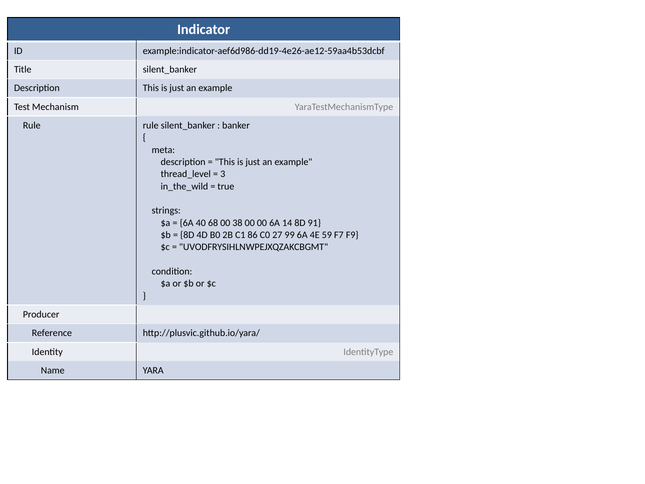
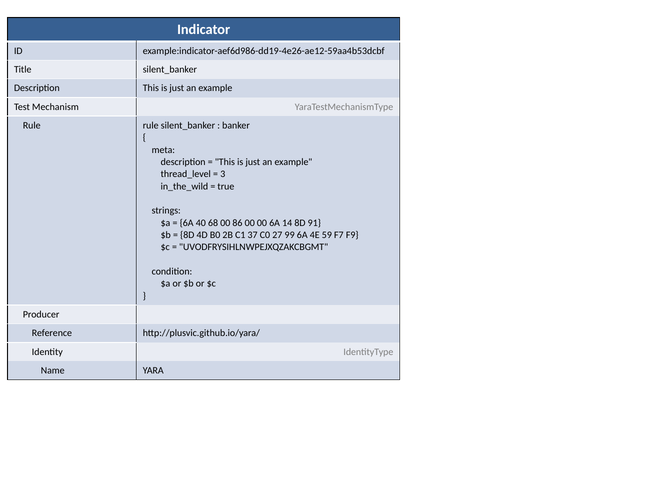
38: 38 -> 86
86: 86 -> 37
